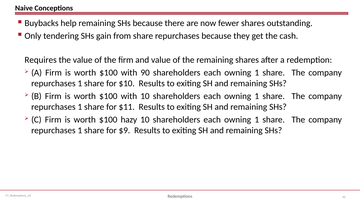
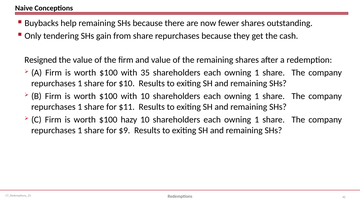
Requires: Requires -> Resigned
90: 90 -> 35
